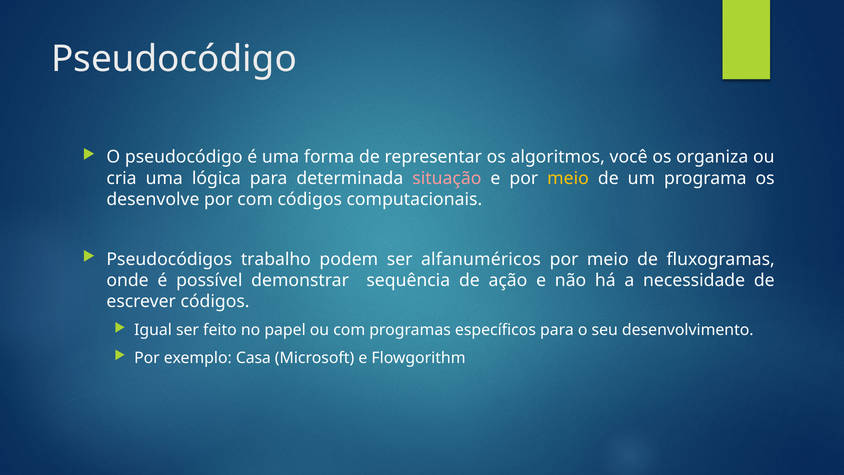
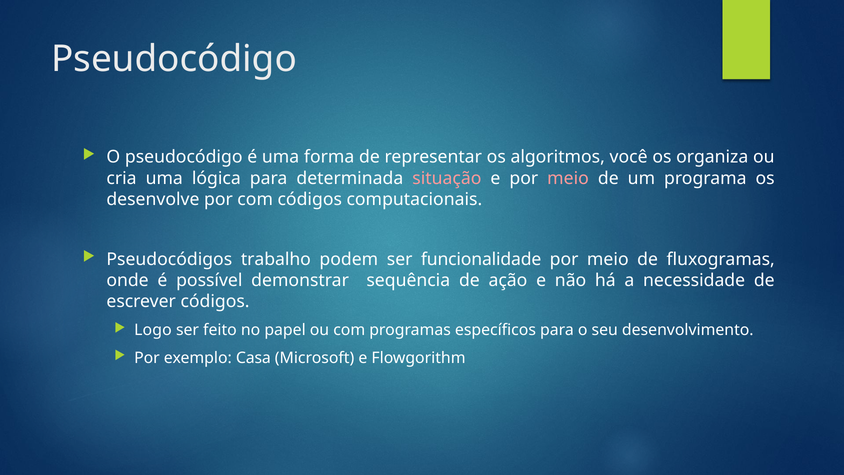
meio at (568, 178) colour: yellow -> pink
alfanuméricos: alfanuméricos -> funcionalidade
Igual: Igual -> Logo
